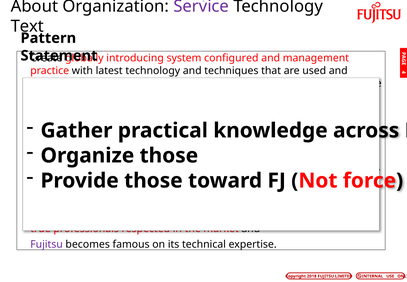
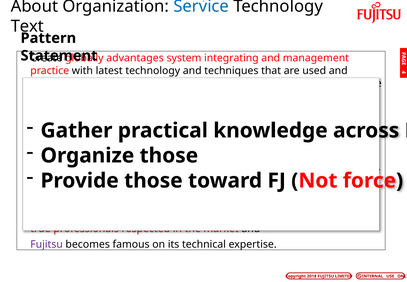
Service colour: purple -> blue
introducing: introducing -> advantages
configured: configured -> integrating
